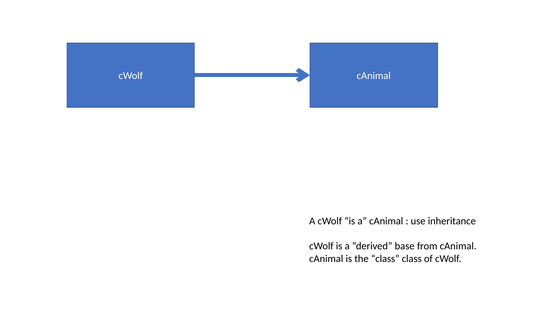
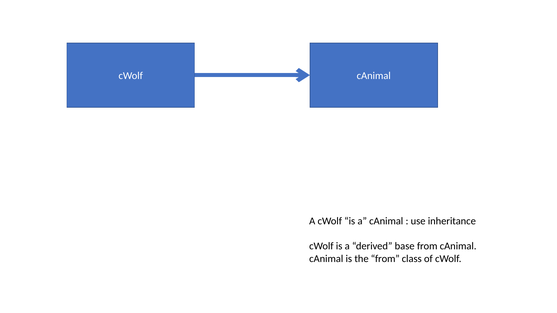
the class: class -> from
